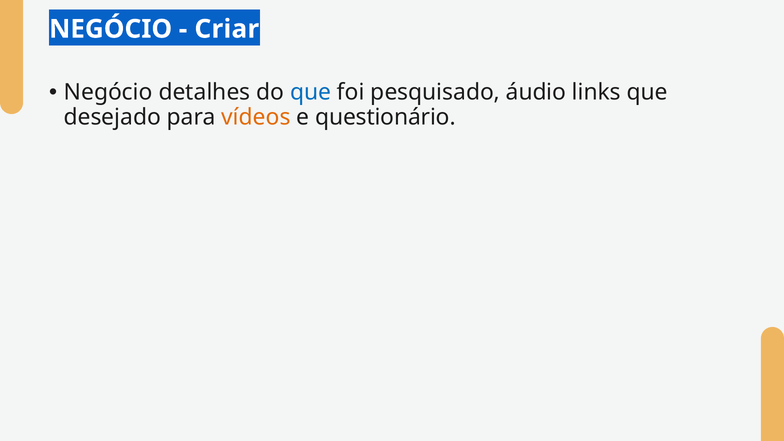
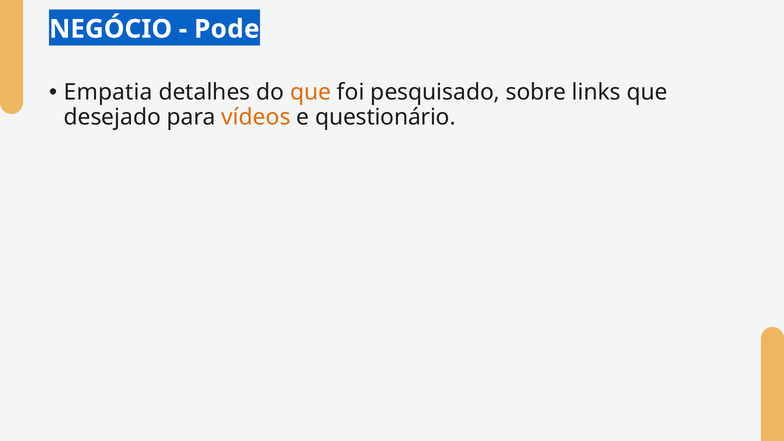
Criar: Criar -> Pode
Negócio at (108, 92): Negócio -> Empatia
que at (311, 92) colour: blue -> orange
áudio: áudio -> sobre
